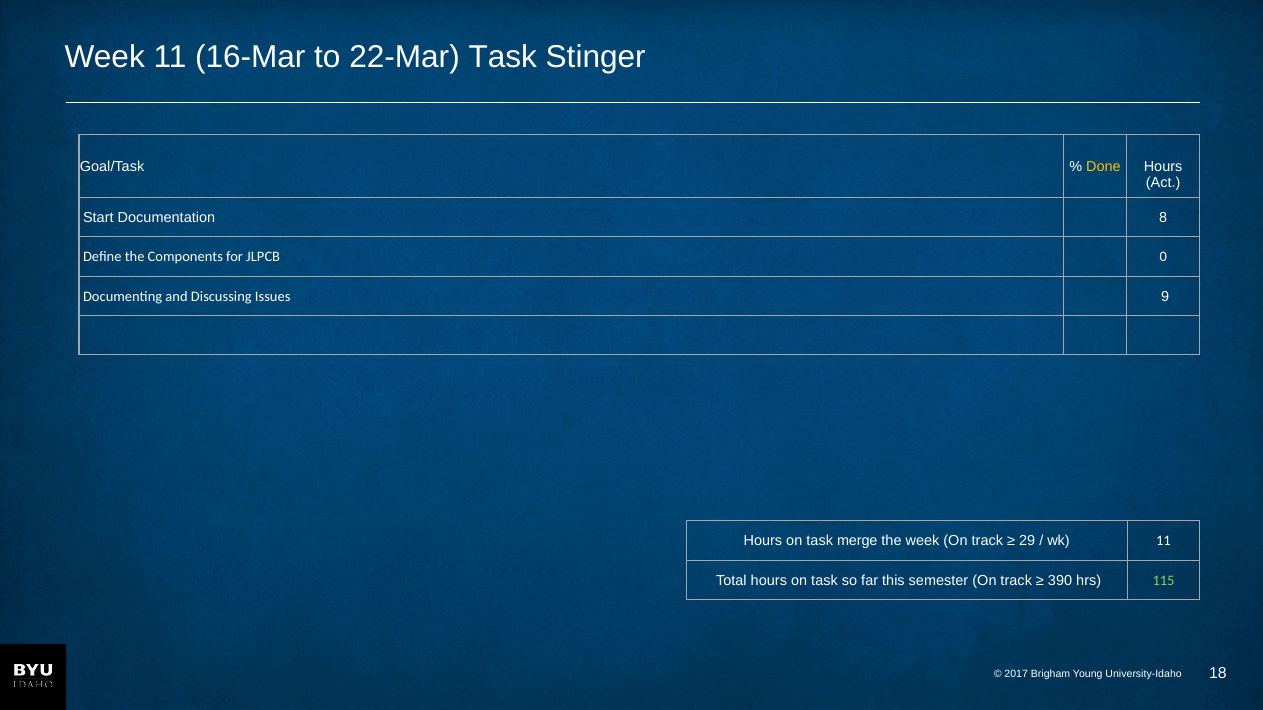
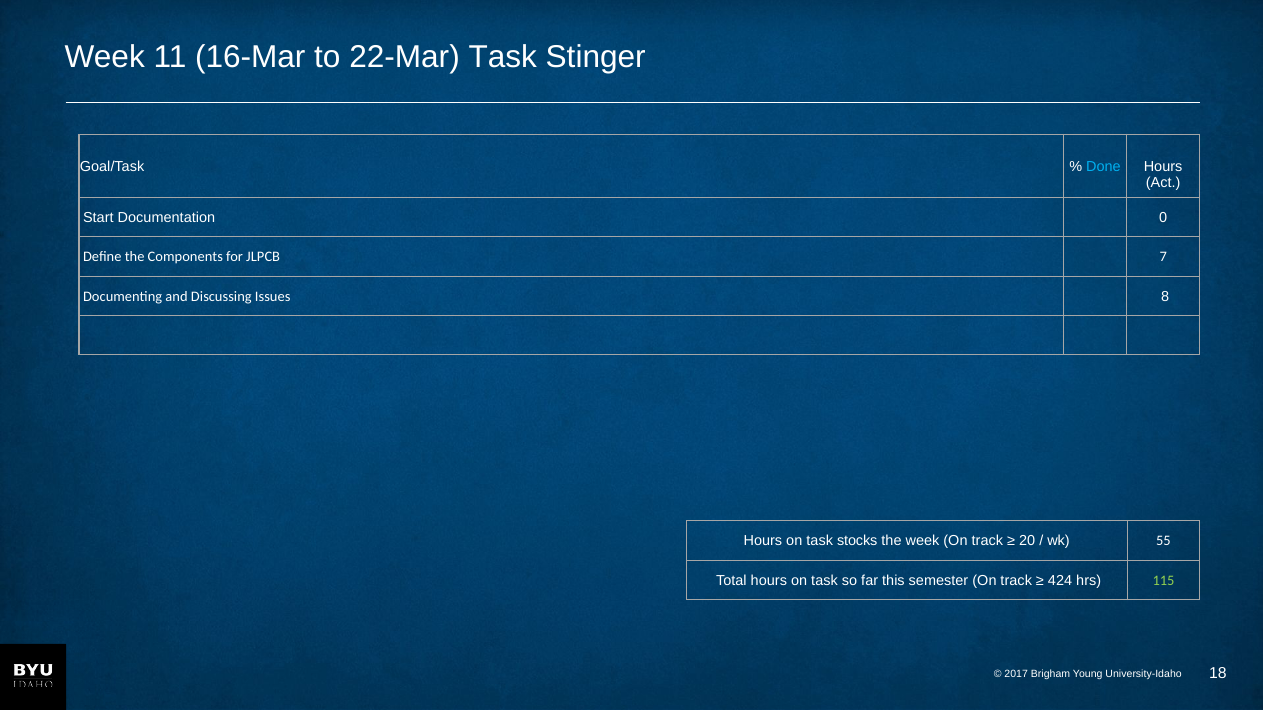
Done colour: yellow -> light blue
8: 8 -> 0
0: 0 -> 7
9: 9 -> 8
merge: merge -> stocks
29: 29 -> 20
wk 11: 11 -> 55
390: 390 -> 424
